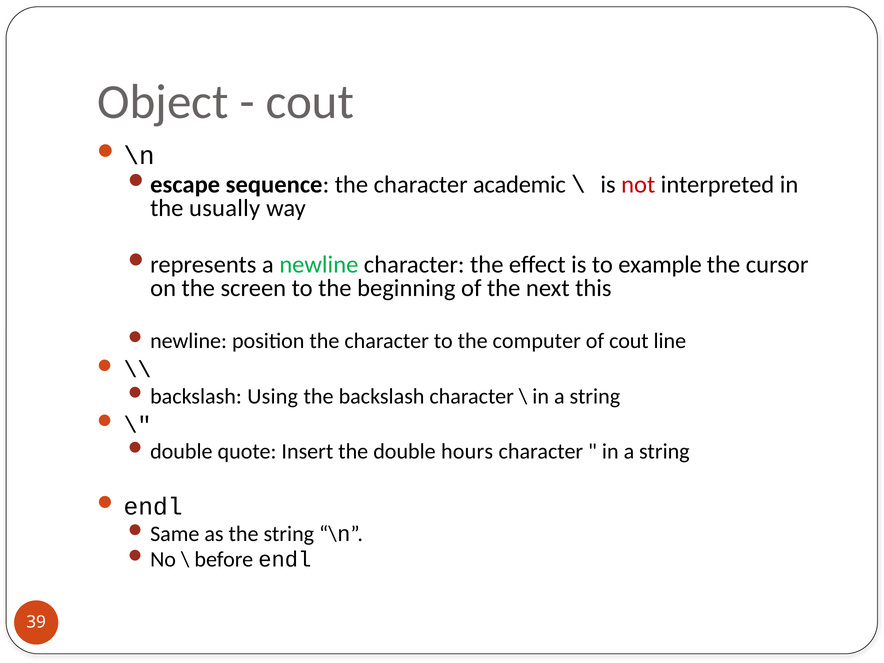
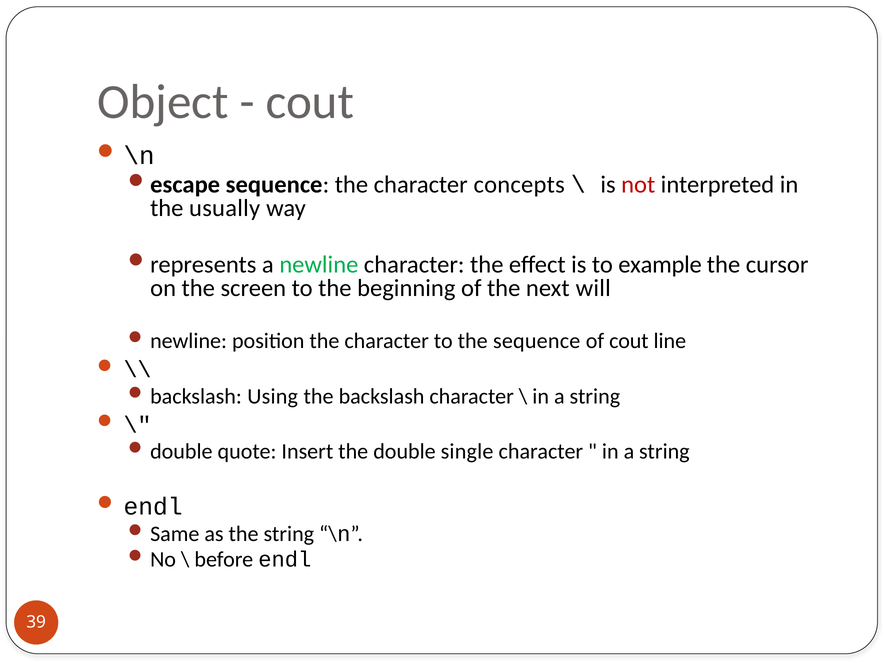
academic: academic -> concepts
this: this -> will
the computer: computer -> sequence
hours: hours -> single
